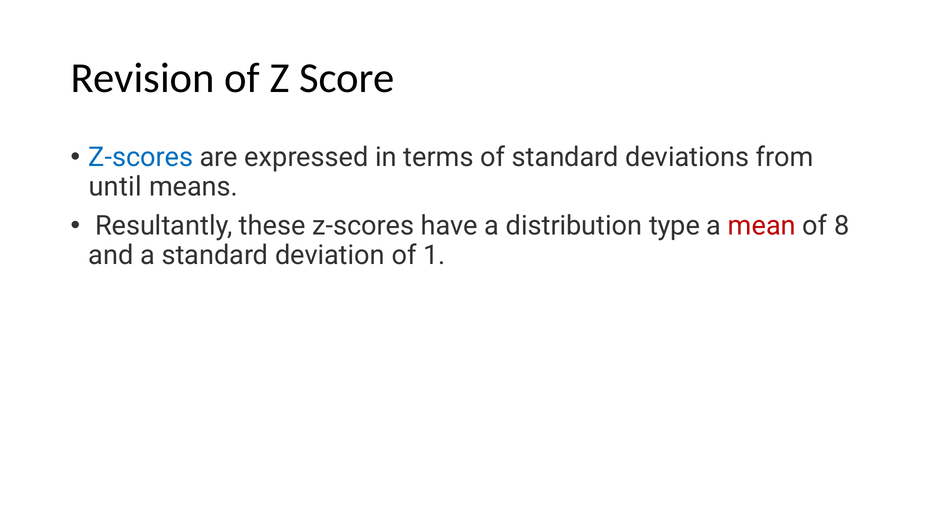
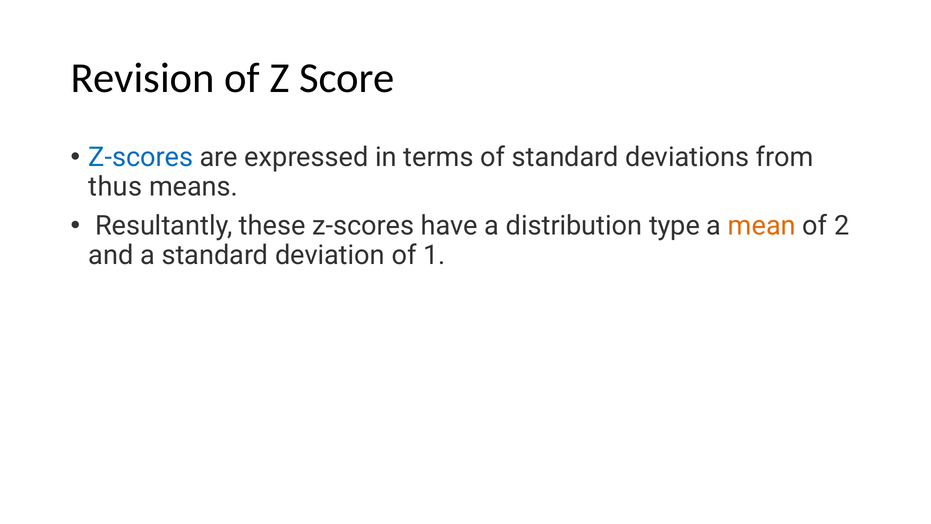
until: until -> thus
mean colour: red -> orange
8: 8 -> 2
